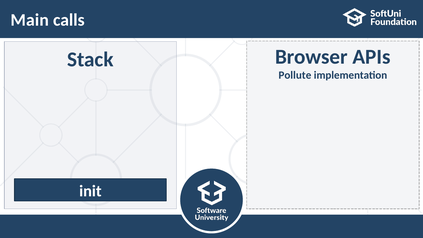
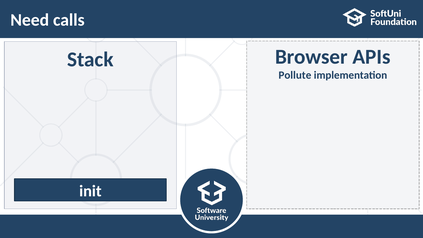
Main: Main -> Need
